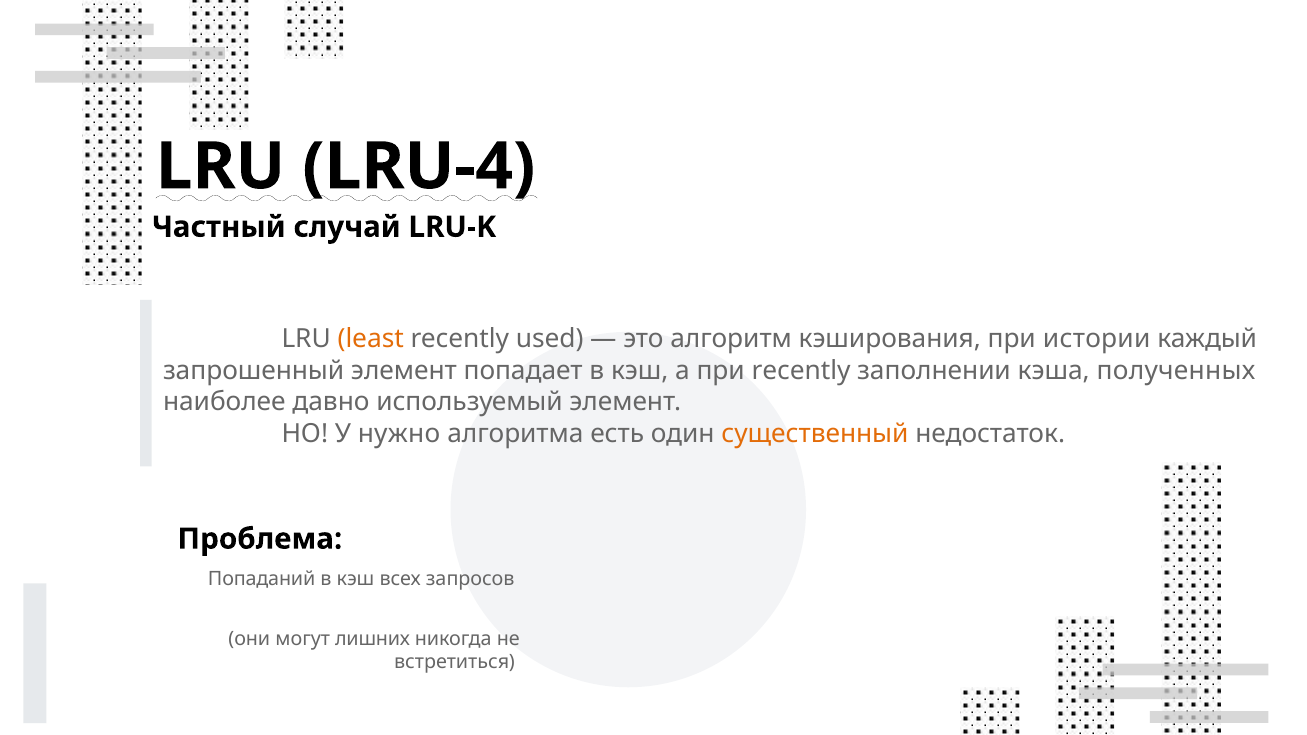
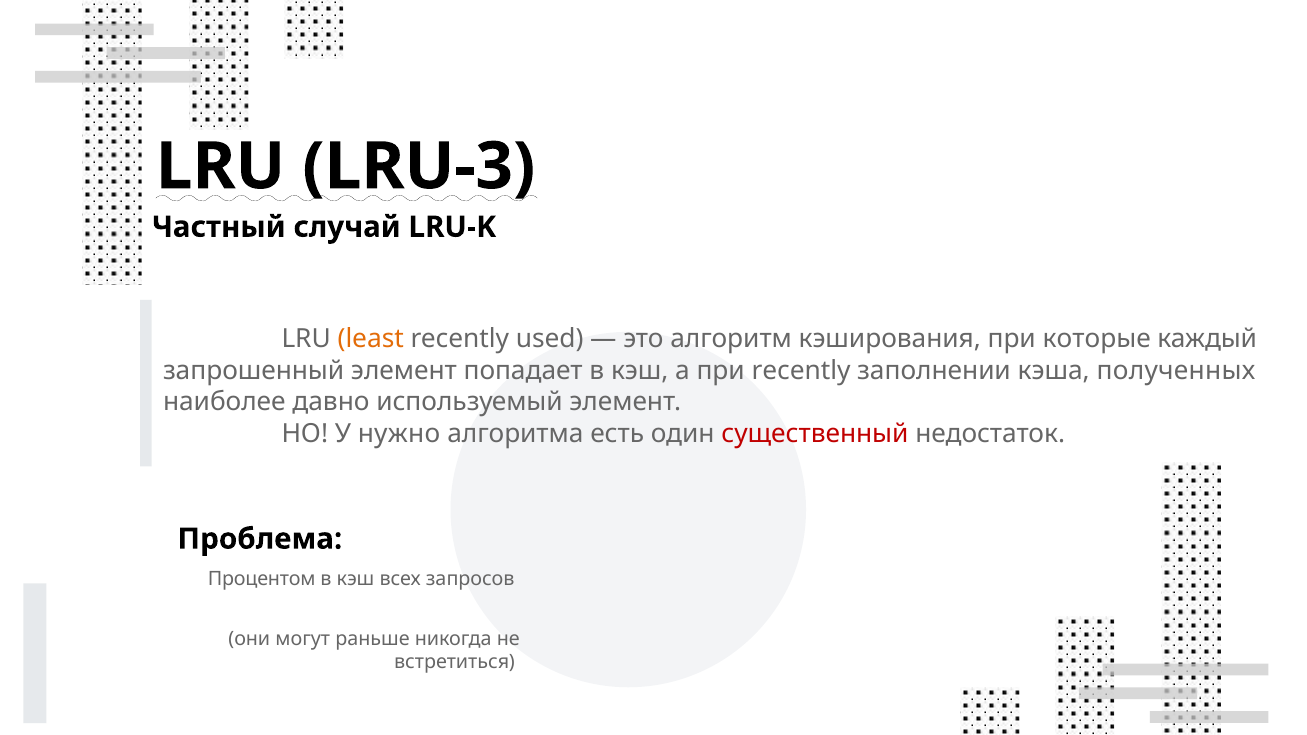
LRU-4: LRU-4 -> LRU-3
истории: истории -> которые
существенный colour: orange -> red
Попаданий: Попаданий -> Процентом
лишних: лишних -> раньше
